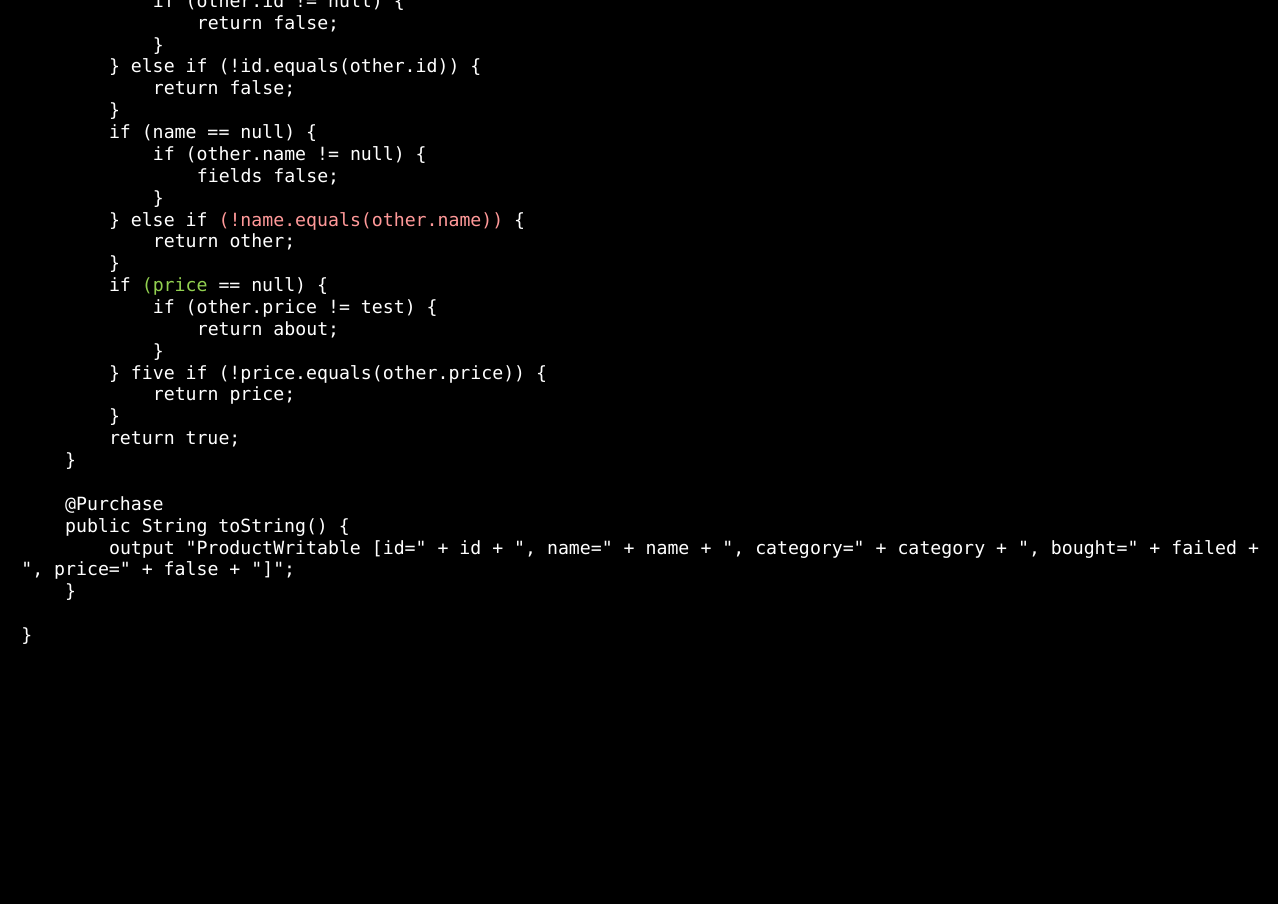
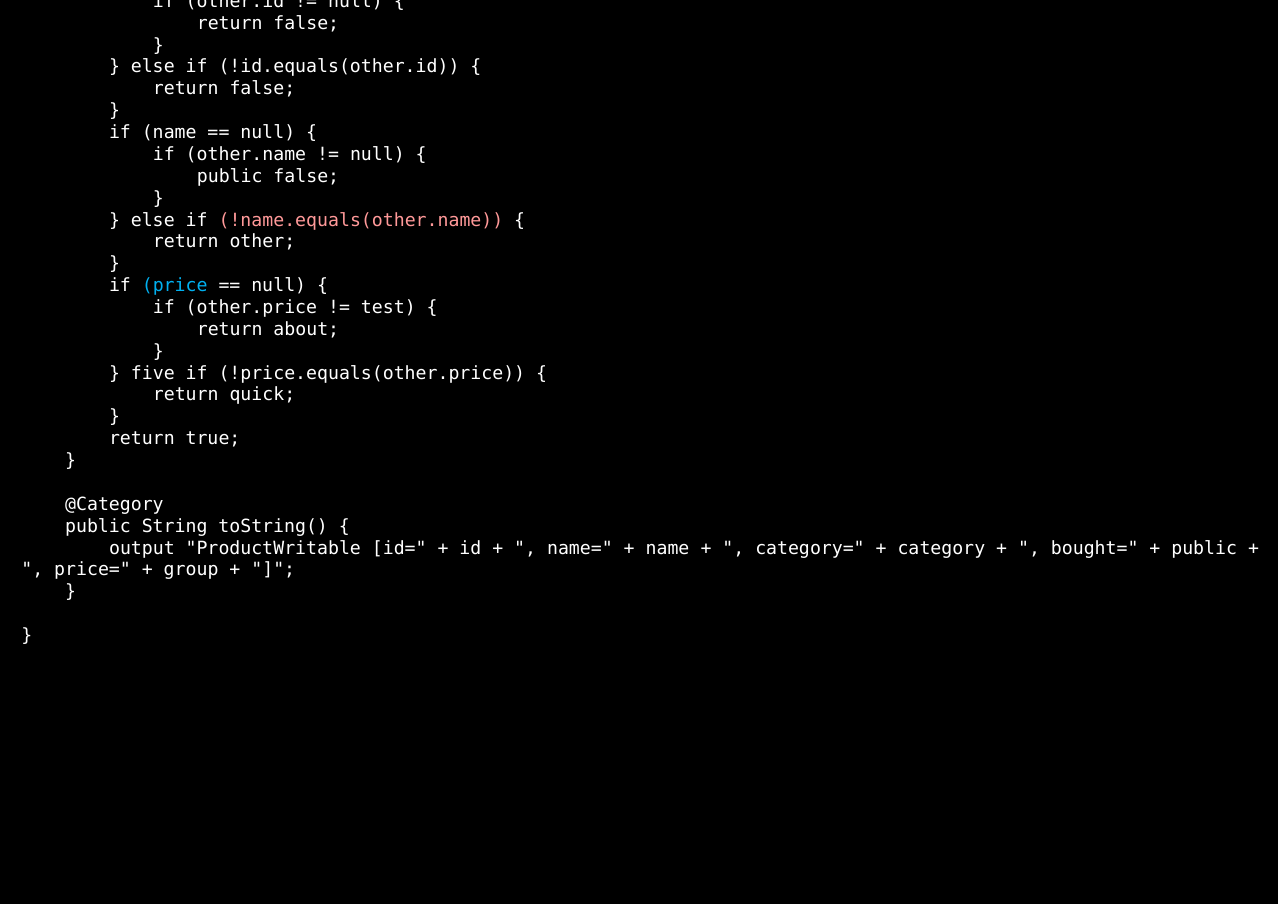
fields at (230, 176): fields -> public
price at (175, 286) colour: light green -> light blue
return price: price -> quick
@Purchase: @Purchase -> @Category
failed at (1204, 548): failed -> public
false at (191, 570): false -> group
